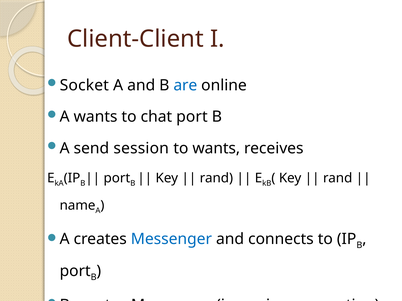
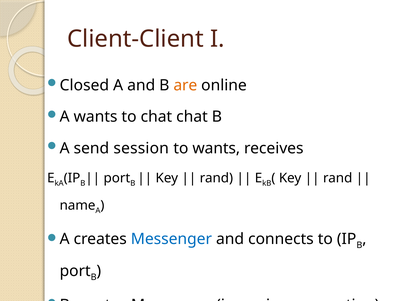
Socket at (84, 85): Socket -> Closed
are colour: blue -> orange
chat port: port -> chat
